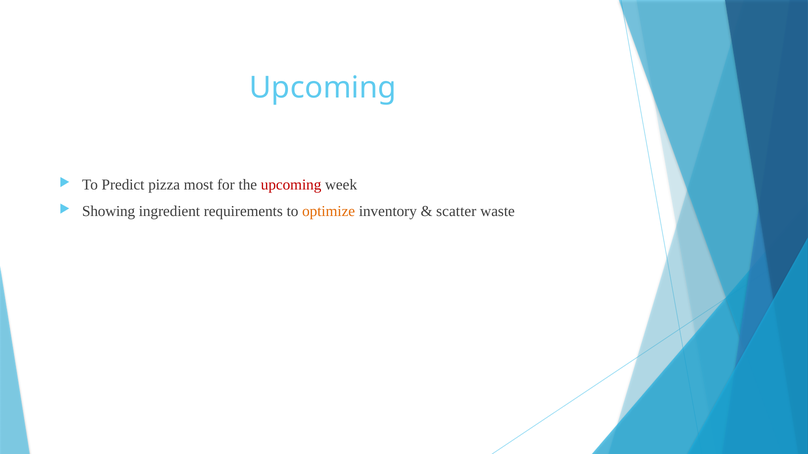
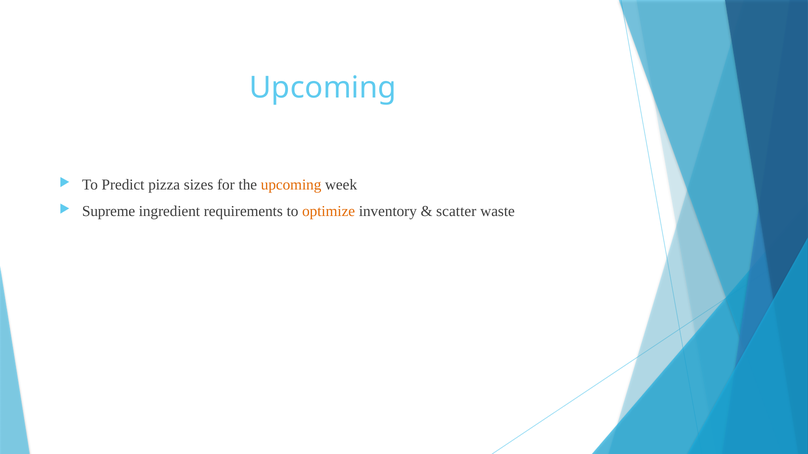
most: most -> sizes
upcoming at (291, 185) colour: red -> orange
Showing: Showing -> Supreme
